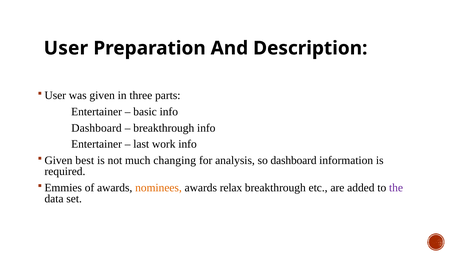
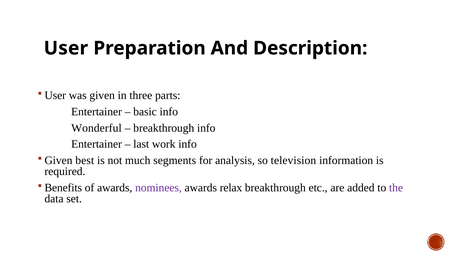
Dashboard at (97, 128): Dashboard -> Wonderful
changing: changing -> segments
so dashboard: dashboard -> television
Emmies: Emmies -> Benefits
nominees colour: orange -> purple
